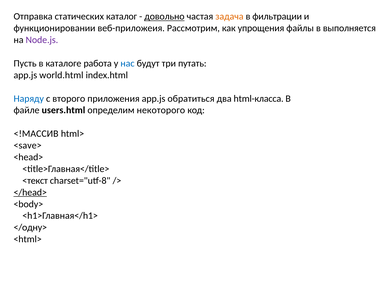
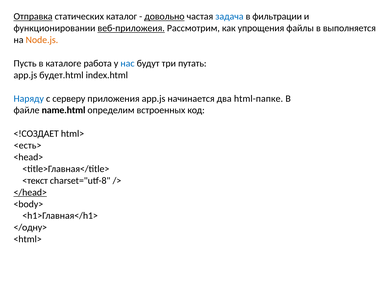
Отправка underline: none -> present
задача colour: orange -> blue
веб-приложеия underline: none -> present
Node.js colour: purple -> orange
world.html: world.html -> будет.html
второго: второго -> серверу
обратиться: обратиться -> начинается
html-класса: html-класса -> html-папке
users.html: users.html -> name.html
некоторого: некоторого -> встроенных
<!МАССИВ: <!МАССИВ -> <!СОЗДАЕТ
<save>: <save> -> <есть>
